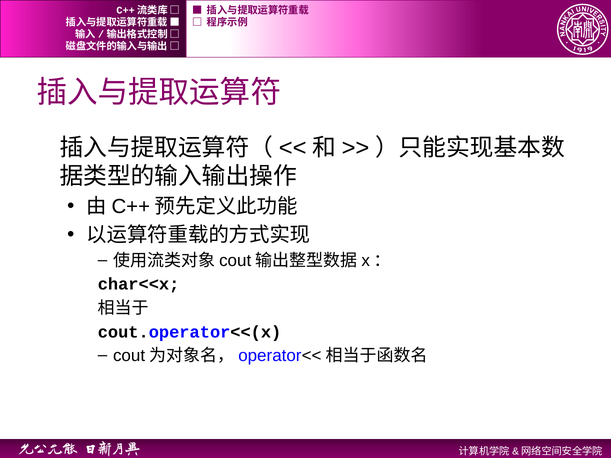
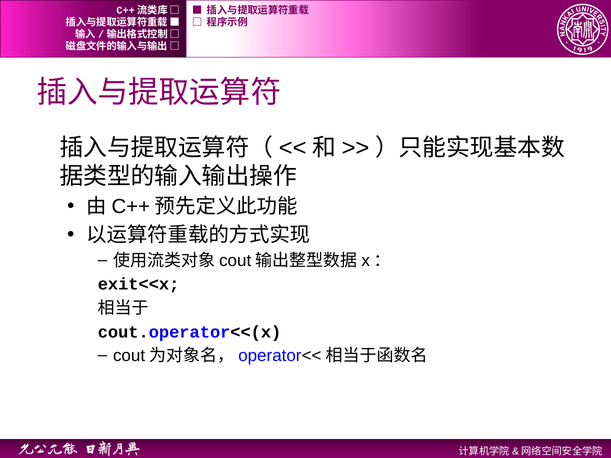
char<<x: char<<x -> exit<<x
